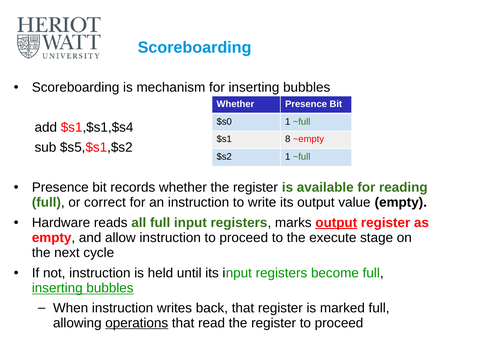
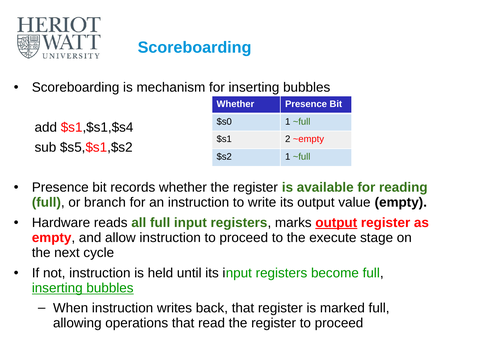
8: 8 -> 2
correct: correct -> branch
operations underline: present -> none
